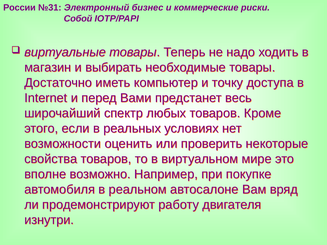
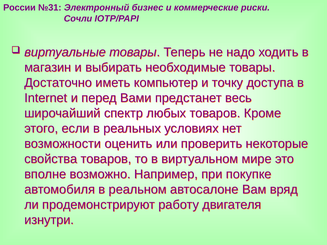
Собой: Собой -> Сочли
